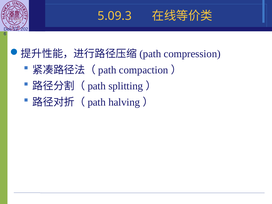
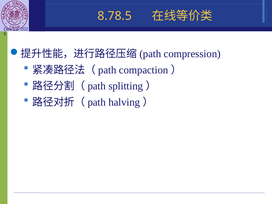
5.09.3: 5.09.3 -> 8.78.5
